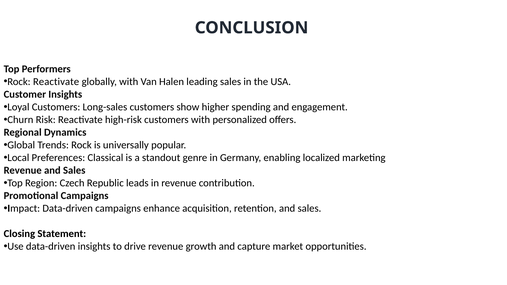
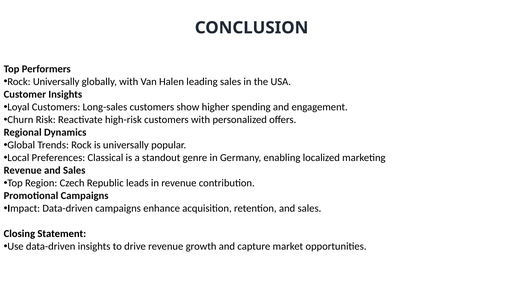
Rock Reactivate: Reactivate -> Universally
